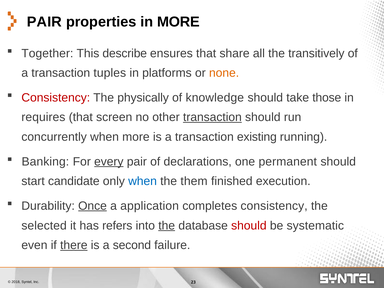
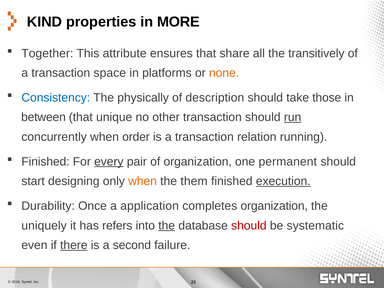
PAIR at (44, 22): PAIR -> KIND
describe: describe -> attribute
tuples: tuples -> space
Consistency at (56, 98) colour: red -> blue
knowledge: knowledge -> description
requires: requires -> between
screen: screen -> unique
transaction at (212, 117) underline: present -> none
run underline: none -> present
when more: more -> order
existing: existing -> relation
Banking at (45, 162): Banking -> Finished
of declarations: declarations -> organization
candidate: candidate -> designing
when at (143, 181) colour: blue -> orange
execution underline: none -> present
Once underline: present -> none
completes consistency: consistency -> organization
selected: selected -> uniquely
